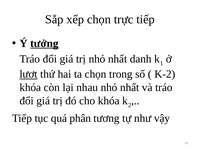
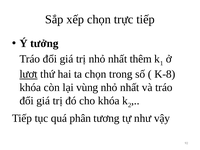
tưởng underline: present -> none
danh: danh -> thêm
K-2: K-2 -> K-8
nhau: nhau -> vùng
